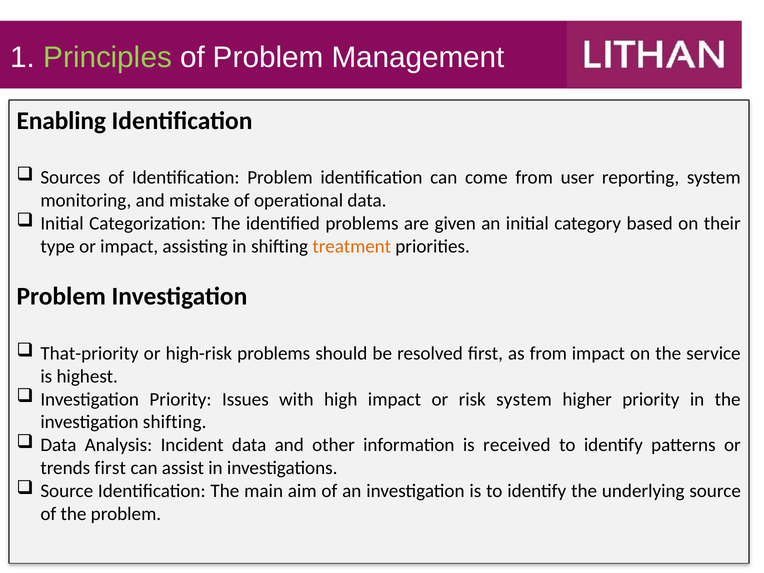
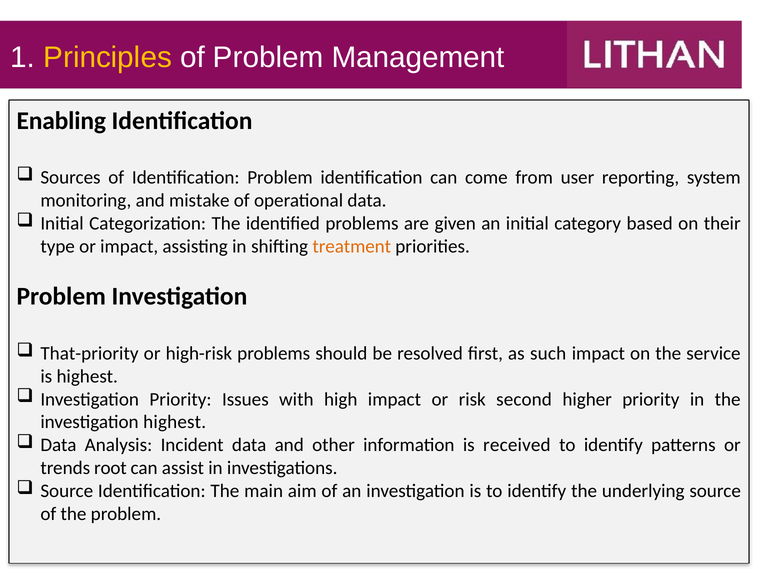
Principles colour: light green -> yellow
as from: from -> such
risk system: system -> second
investigation shifting: shifting -> highest
trends first: first -> root
